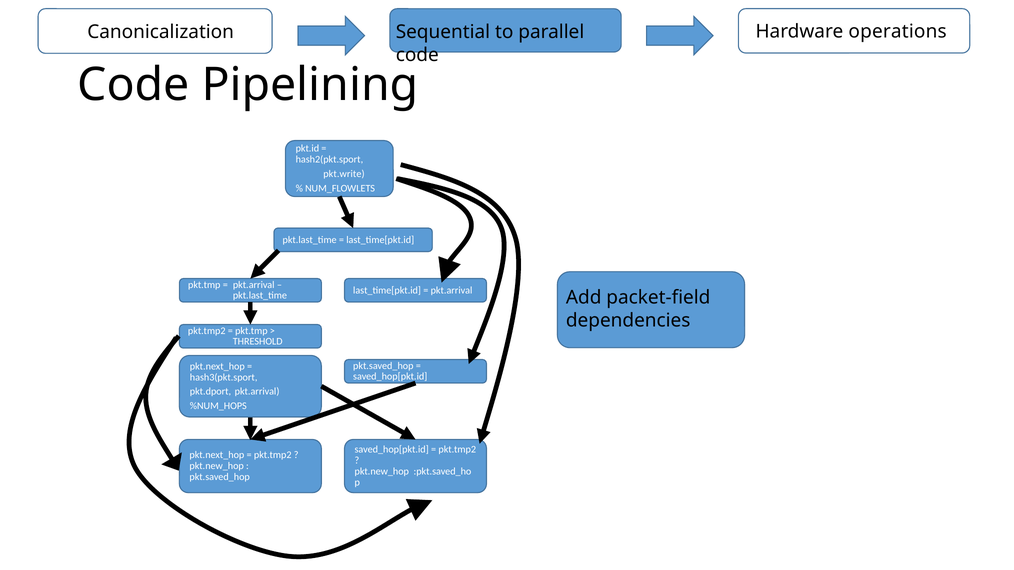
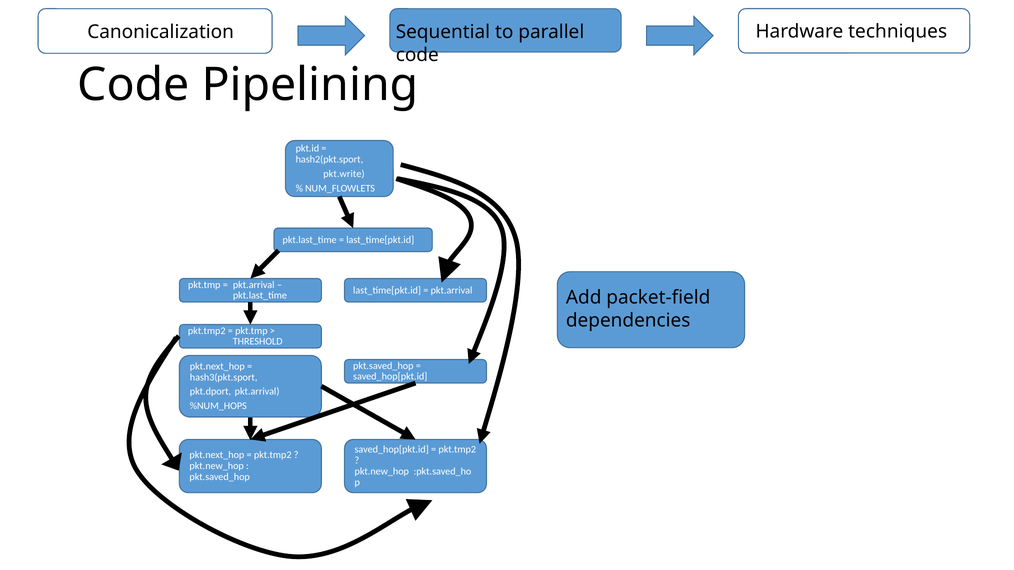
operations: operations -> techniques
